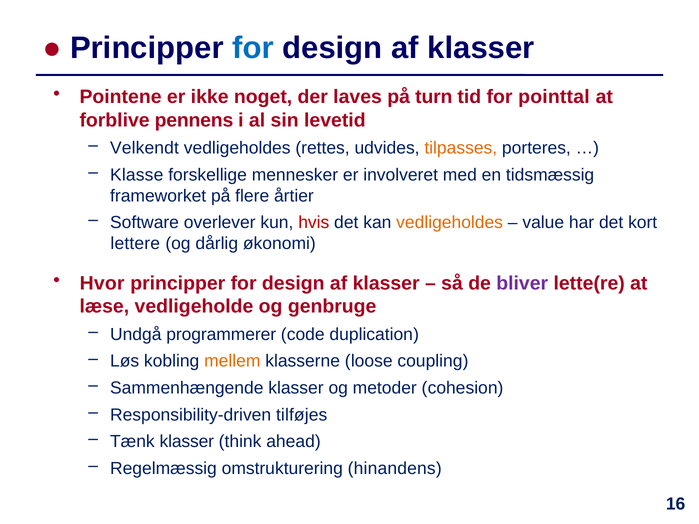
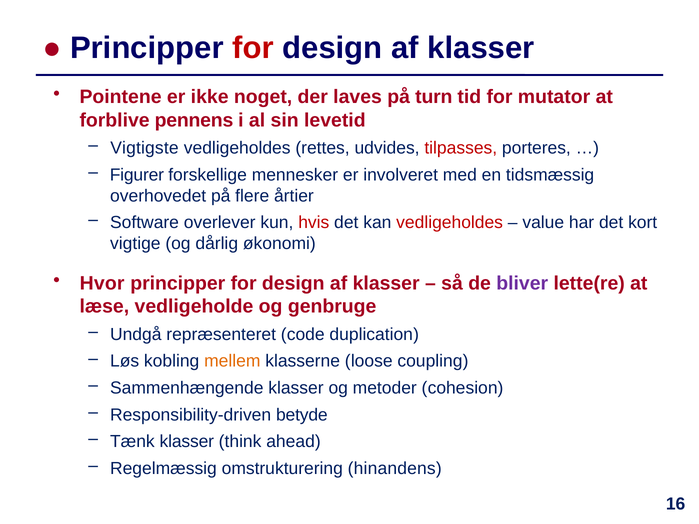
for at (253, 48) colour: blue -> red
pointtal: pointtal -> mutator
Velkendt: Velkendt -> Vigtigste
tilpasses colour: orange -> red
Klasse: Klasse -> Figurer
frameworket: frameworket -> overhovedet
vedligeholdes at (450, 223) colour: orange -> red
lettere: lettere -> vigtige
programmerer: programmerer -> repræsenteret
tilføjes: tilføjes -> betyde
